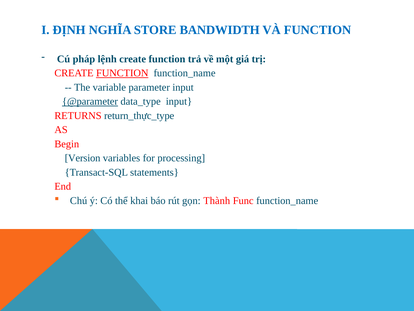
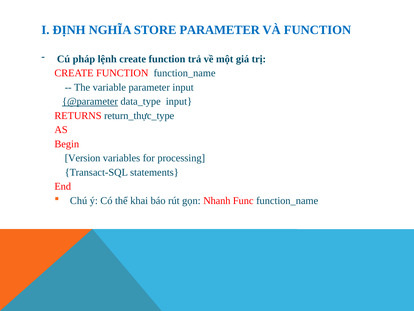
STORE BANDWIDTH: BANDWIDTH -> PARAMETER
FUNCTION at (122, 73) underline: present -> none
Thành: Thành -> Nhanh
